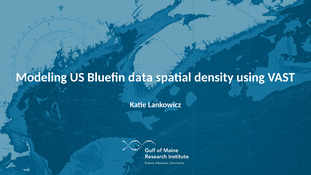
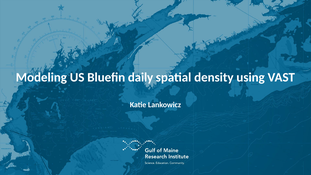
data: data -> daily
